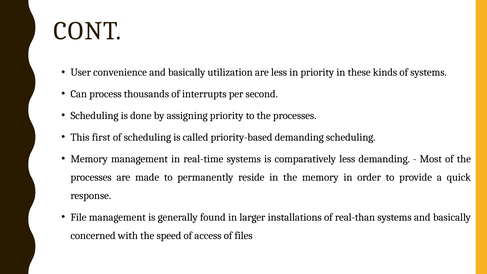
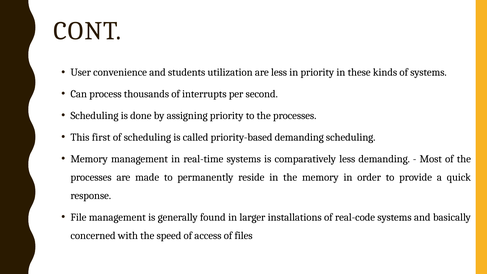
convenience and basically: basically -> students
real-than: real-than -> real-code
